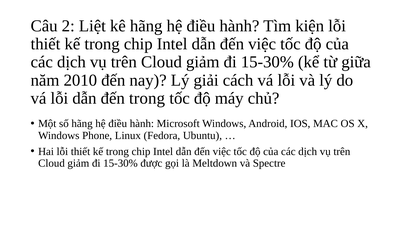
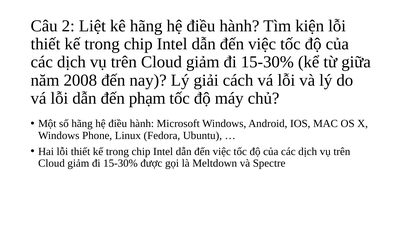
2010: 2010 -> 2008
đến trong: trong -> phạm
